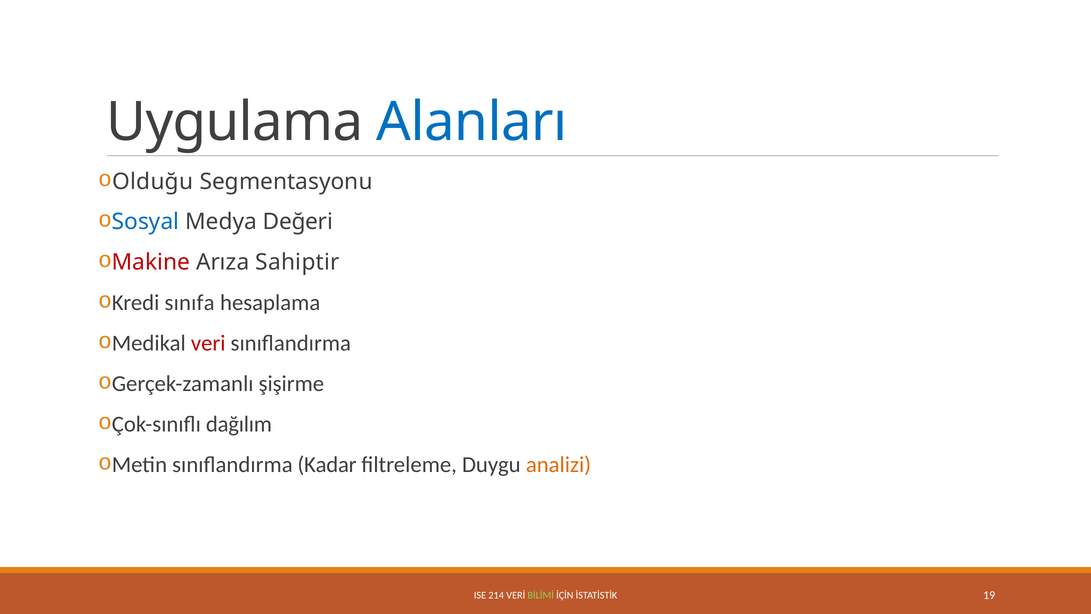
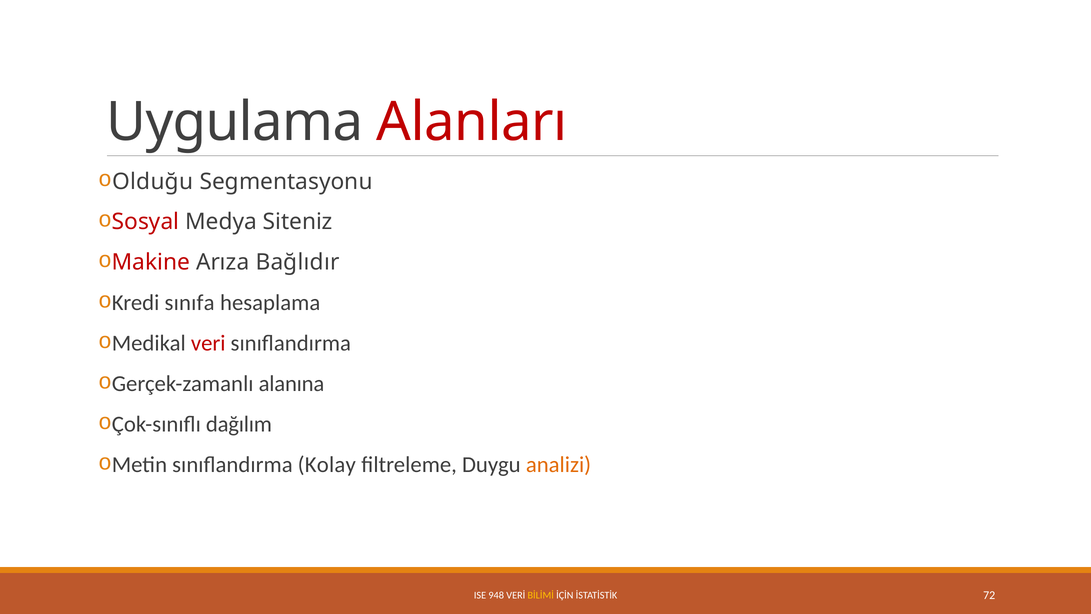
Alanları colour: blue -> red
Sosyal colour: blue -> red
Değeri: Değeri -> Siteniz
Sahiptir: Sahiptir -> Bağlıdır
şişirme: şişirme -> alanına
Kadar: Kadar -> Kolay
214: 214 -> 948
BİLİMİ colour: light green -> yellow
19: 19 -> 72
